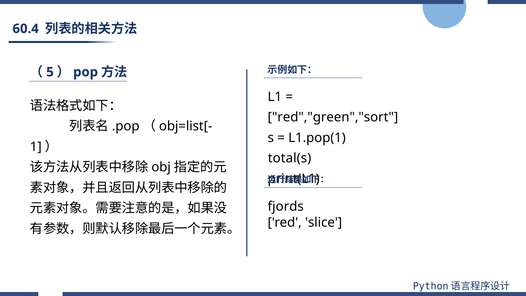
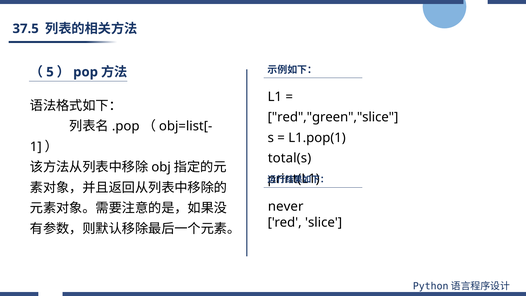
60.4: 60.4 -> 37.5
red","green","sort: red","green","sort -> red","green","slice
fjords: fjords -> never
